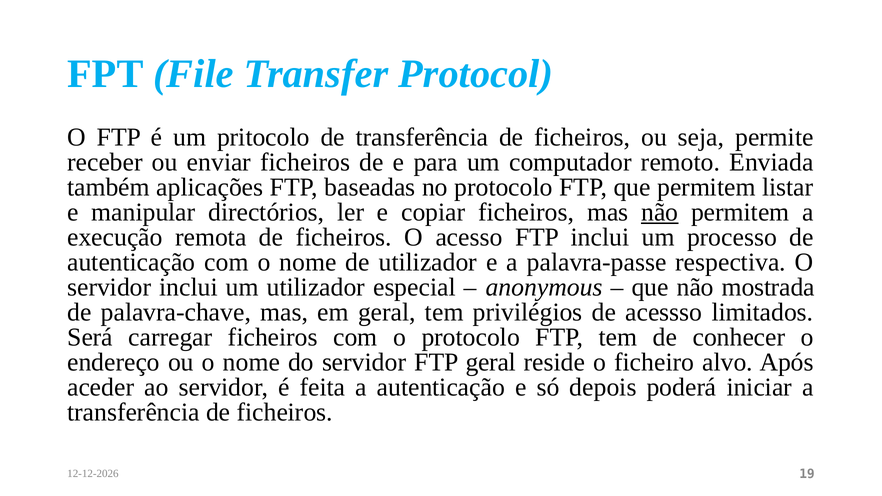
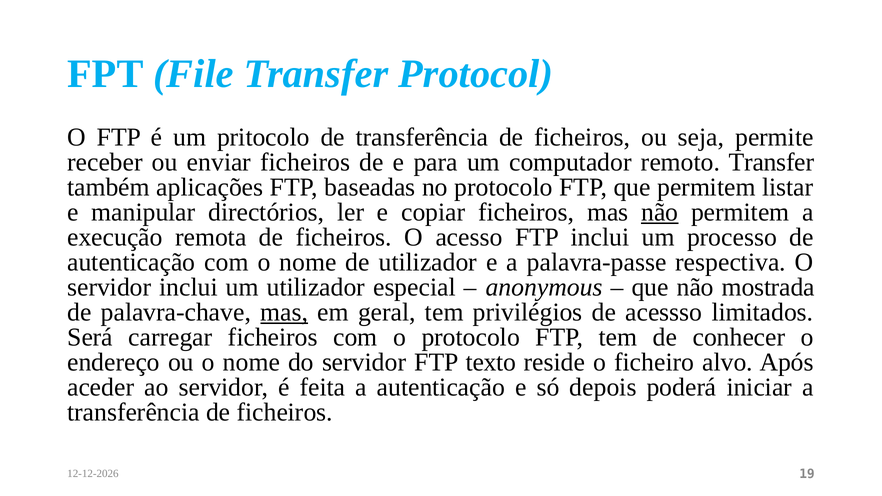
remoto Enviada: Enviada -> Transfer
mas at (284, 312) underline: none -> present
FTP geral: geral -> texto
